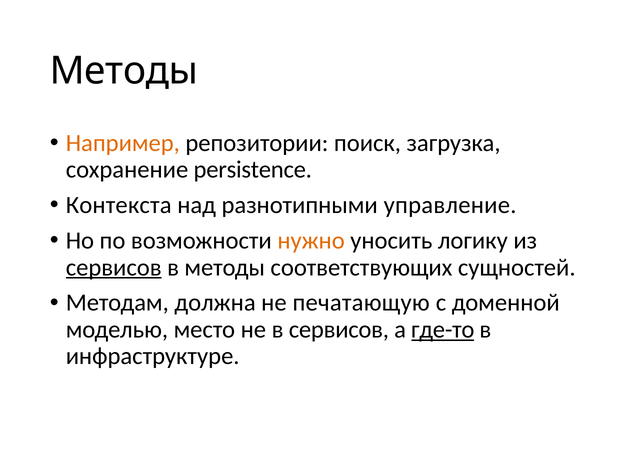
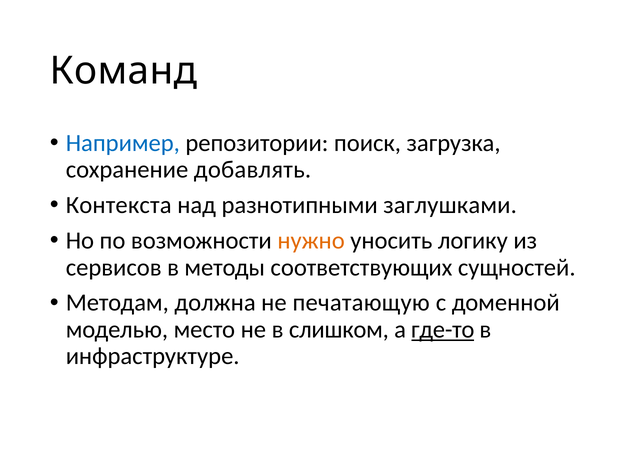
Методы at (124, 71): Методы -> Команд
Например colour: orange -> blue
persistence: persistence -> добавлять
управление: управление -> заглушками
сервисов at (114, 267) underline: present -> none
в сервисов: сервисов -> слишком
